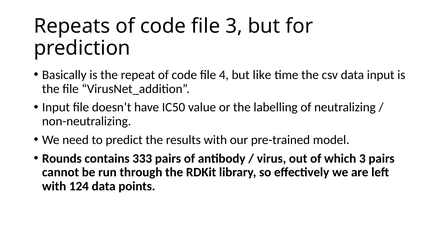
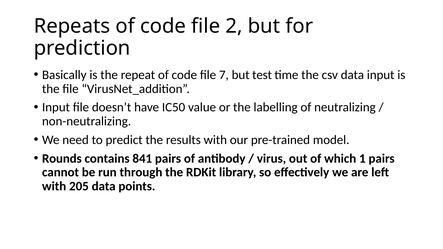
file 3: 3 -> 2
4: 4 -> 7
like: like -> test
333: 333 -> 841
which 3: 3 -> 1
124: 124 -> 205
